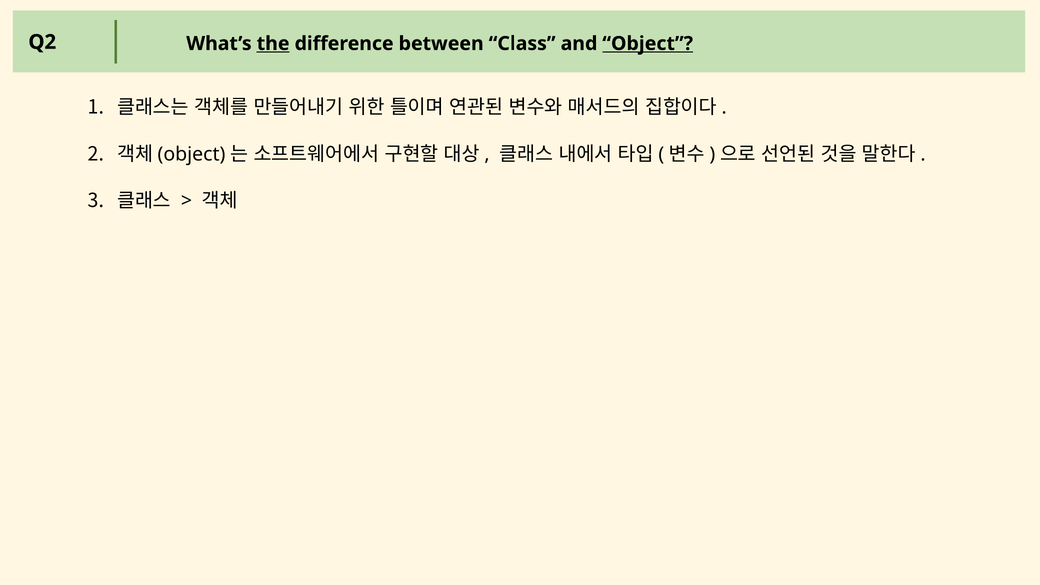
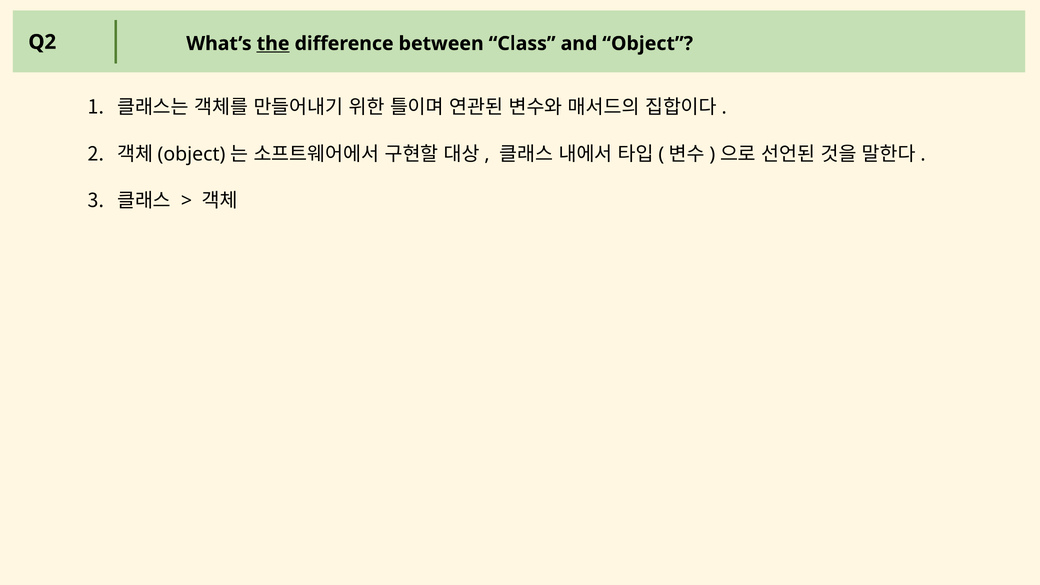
Object underline: present -> none
